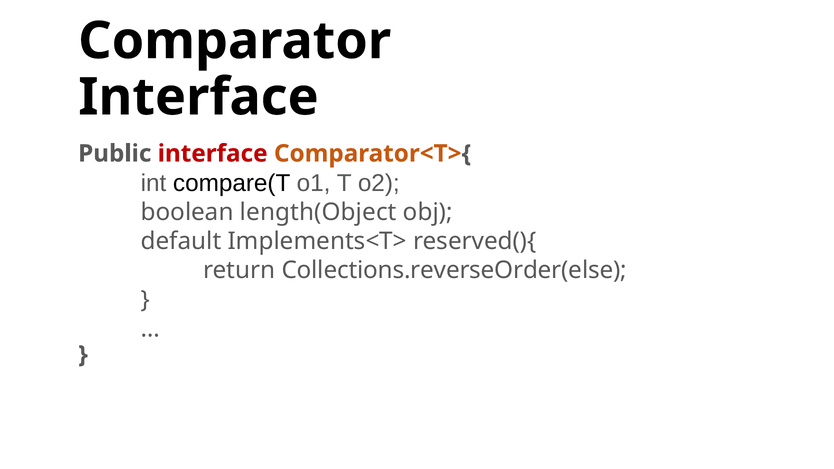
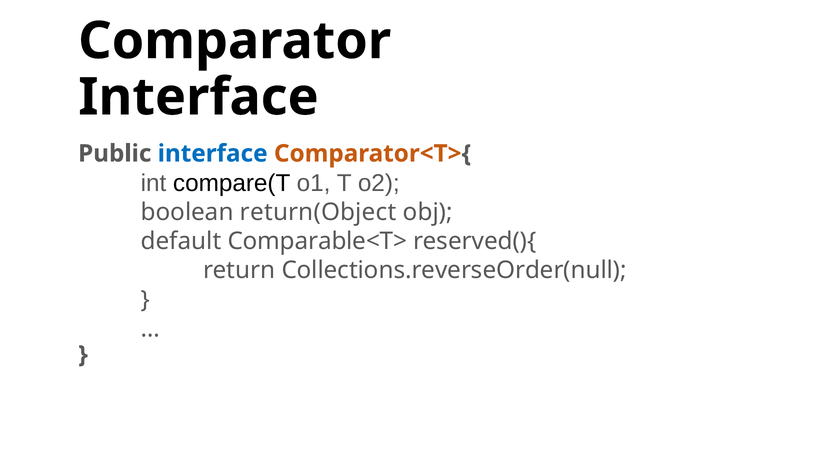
interface at (213, 154) colour: red -> blue
length(Object: length(Object -> return(Object
Implements<T>: Implements<T> -> Comparable<T>
Collections.reverseOrder(else: Collections.reverseOrder(else -> Collections.reverseOrder(null
